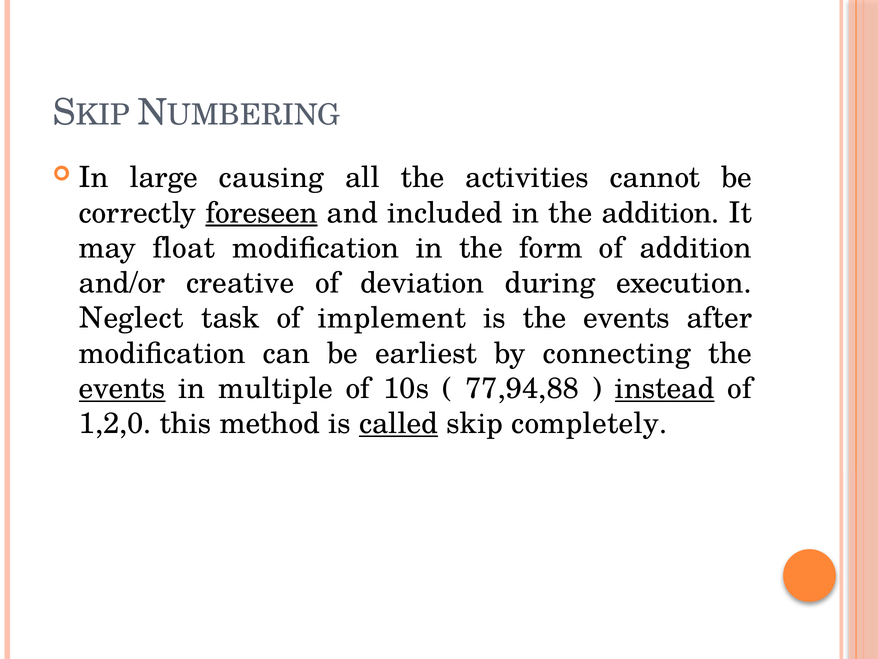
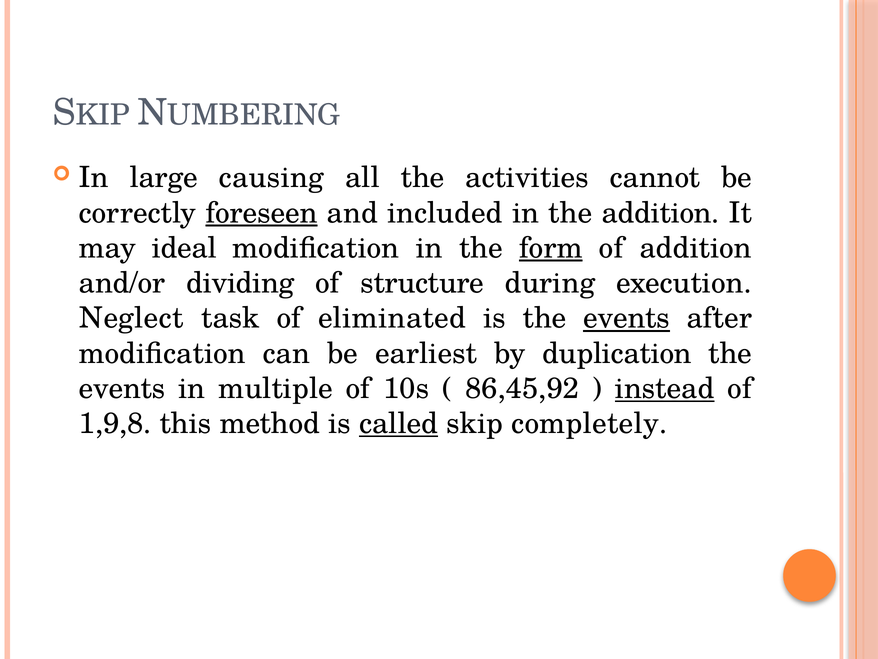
float: float -> ideal
form underline: none -> present
creative: creative -> dividing
deviation: deviation -> structure
implement: implement -> eliminated
events at (627, 318) underline: none -> present
connecting: connecting -> duplication
events at (122, 388) underline: present -> none
77,94,88: 77,94,88 -> 86,45,92
1,2,0: 1,2,0 -> 1,9,8
